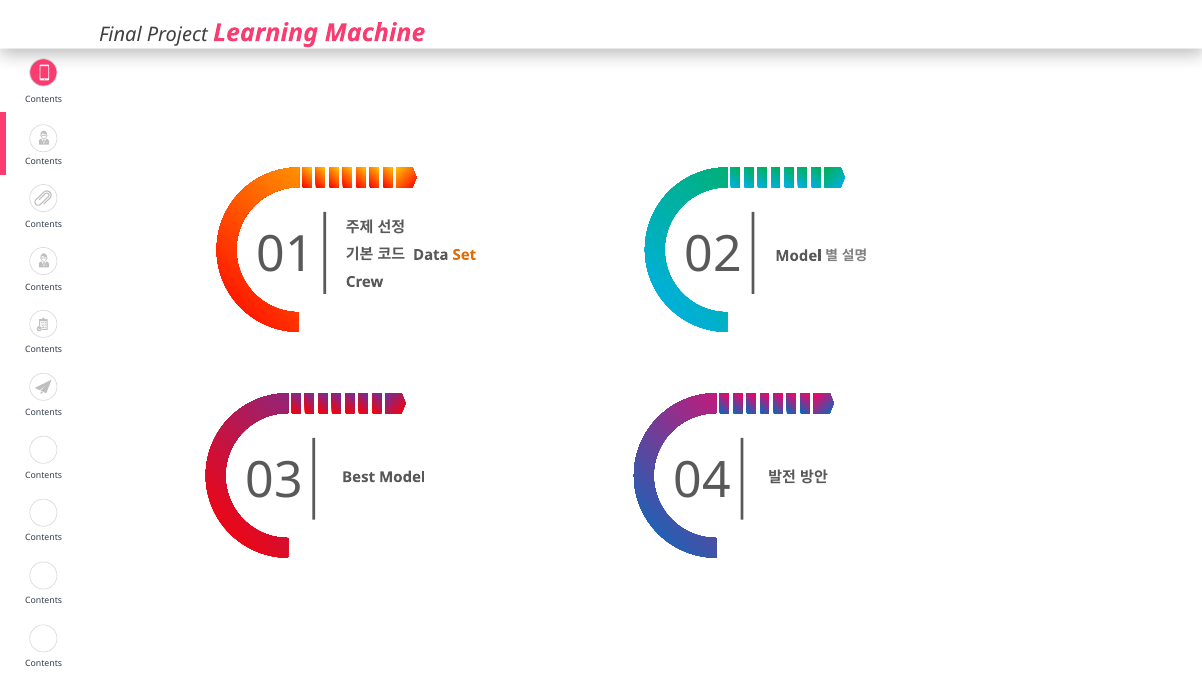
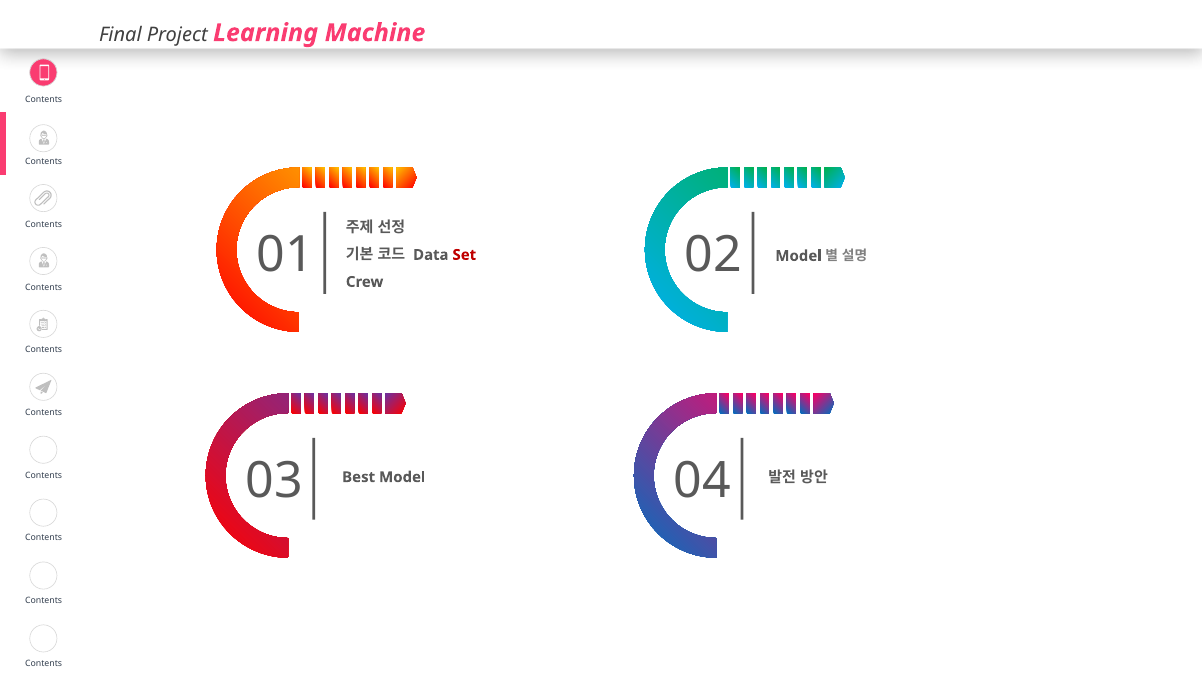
Set colour: orange -> red
